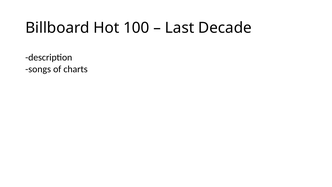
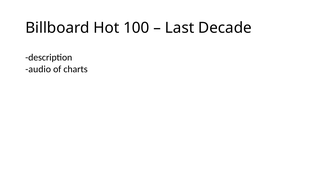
songs: songs -> audio
